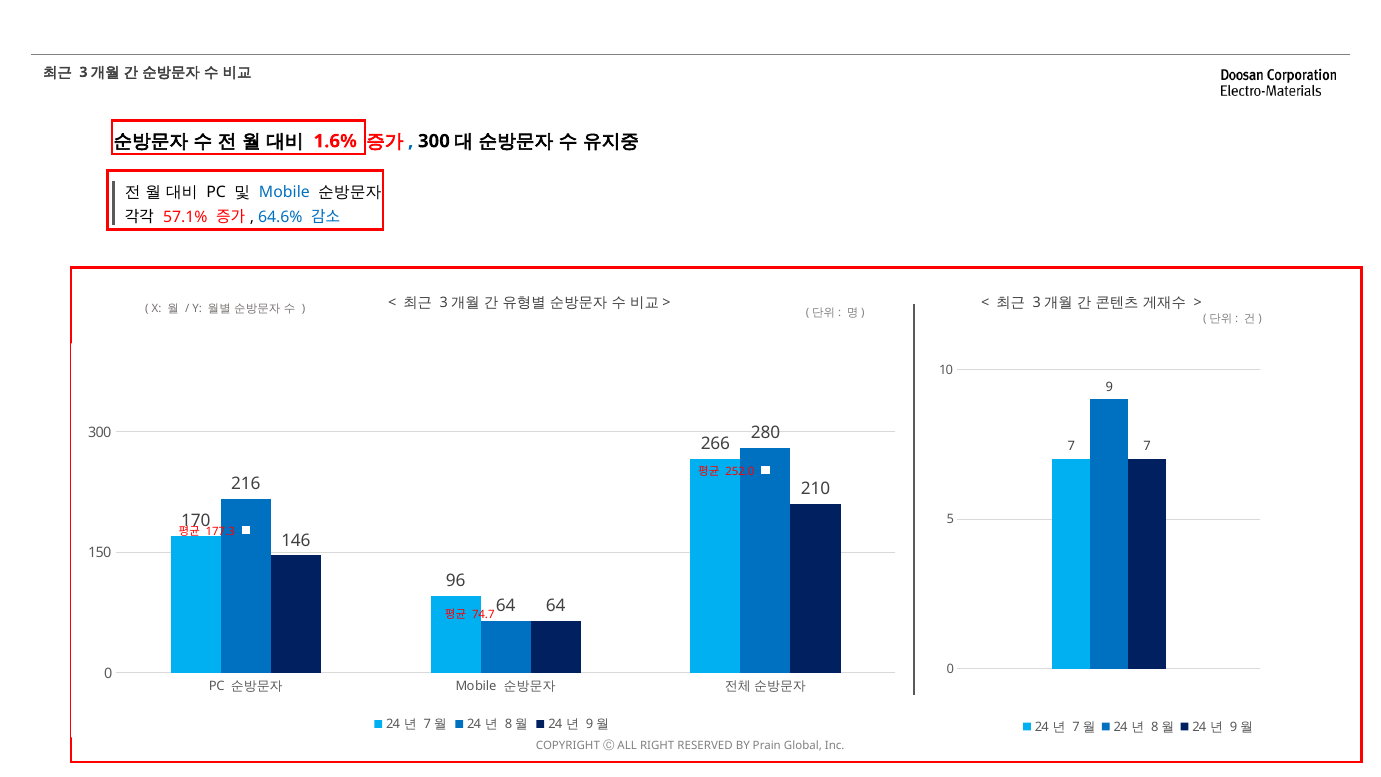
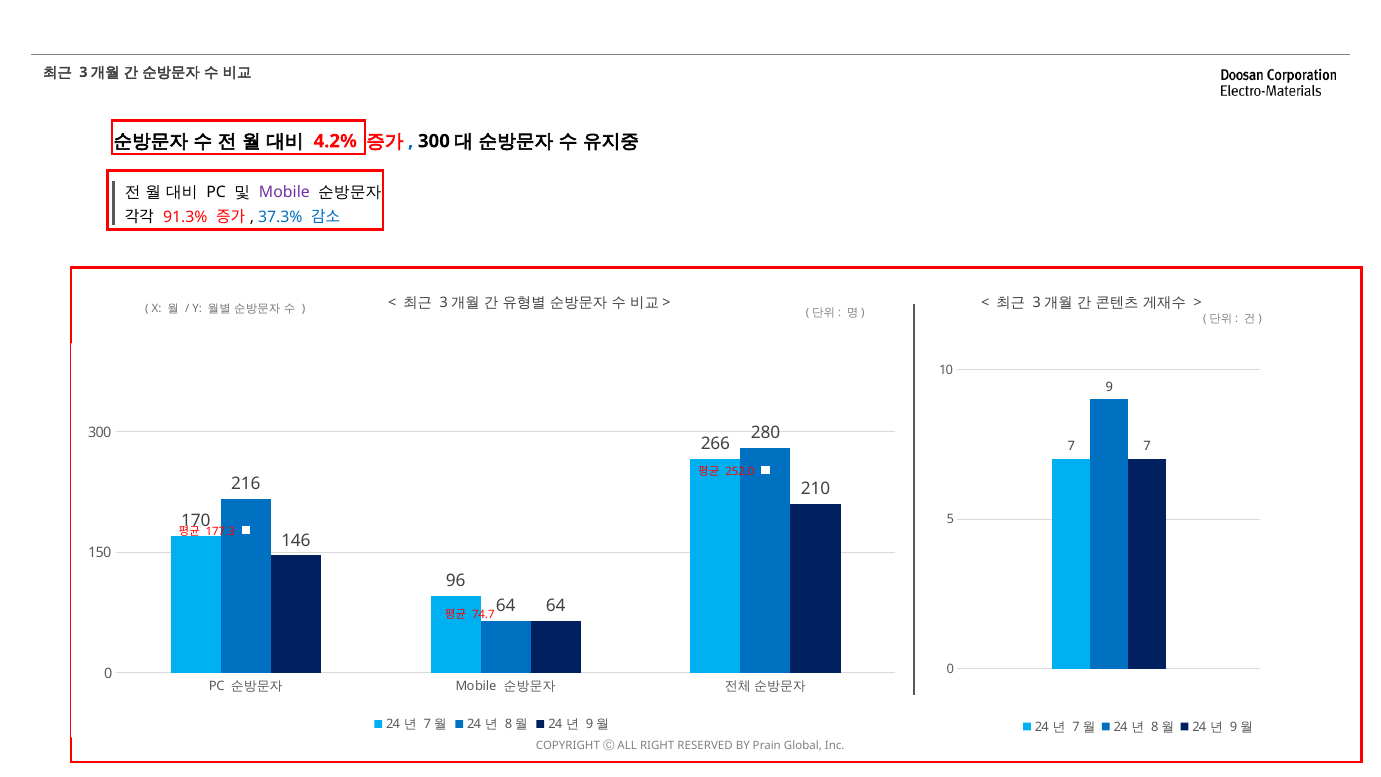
1.6%: 1.6% -> 4.2%
Mobile at (284, 193) colour: blue -> purple
57.1%: 57.1% -> 91.3%
64.6%: 64.6% -> 37.3%
